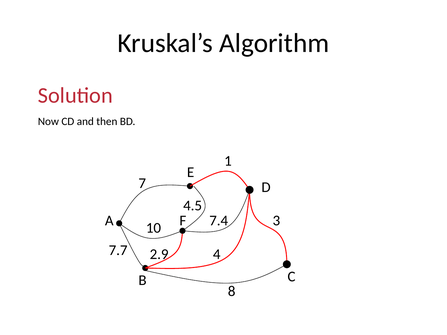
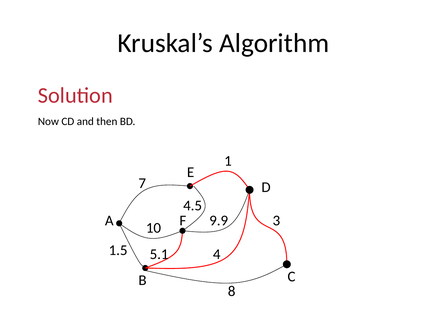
7.4: 7.4 -> 9.9
7.7: 7.7 -> 1.5
2.9: 2.9 -> 5.1
